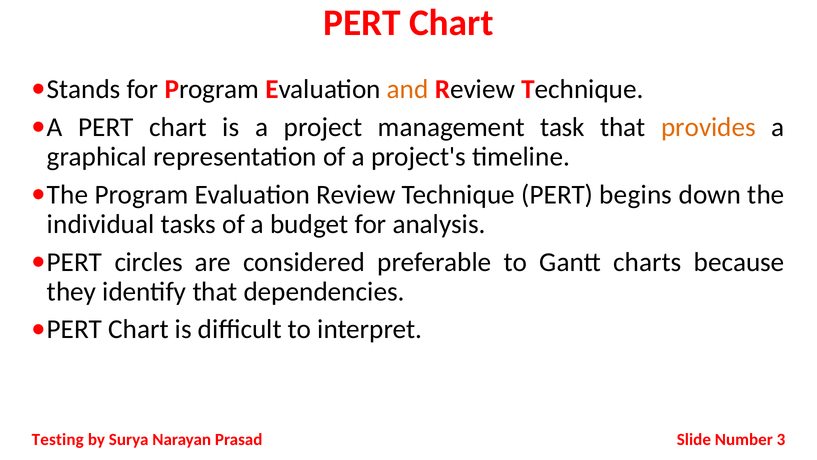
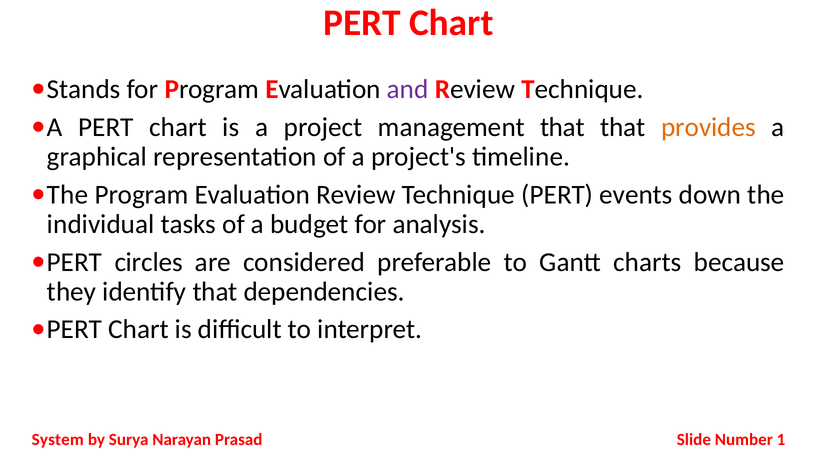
and colour: orange -> purple
management task: task -> that
begins: begins -> events
Testing: Testing -> System
3: 3 -> 1
